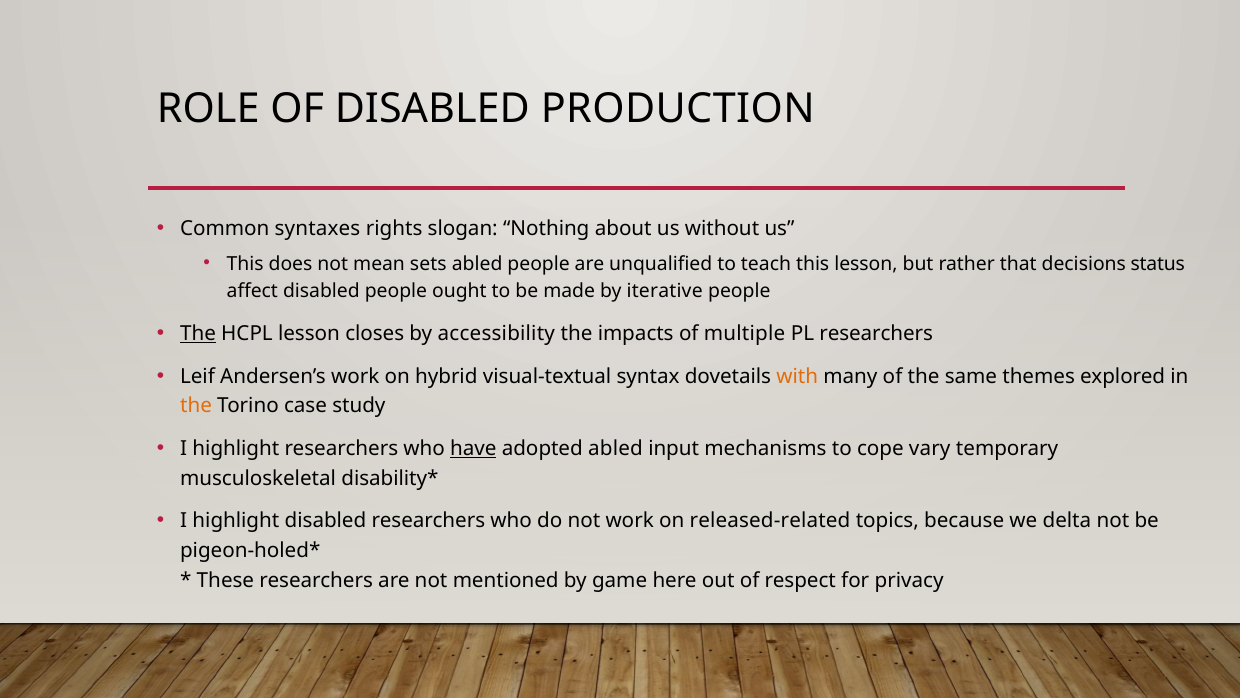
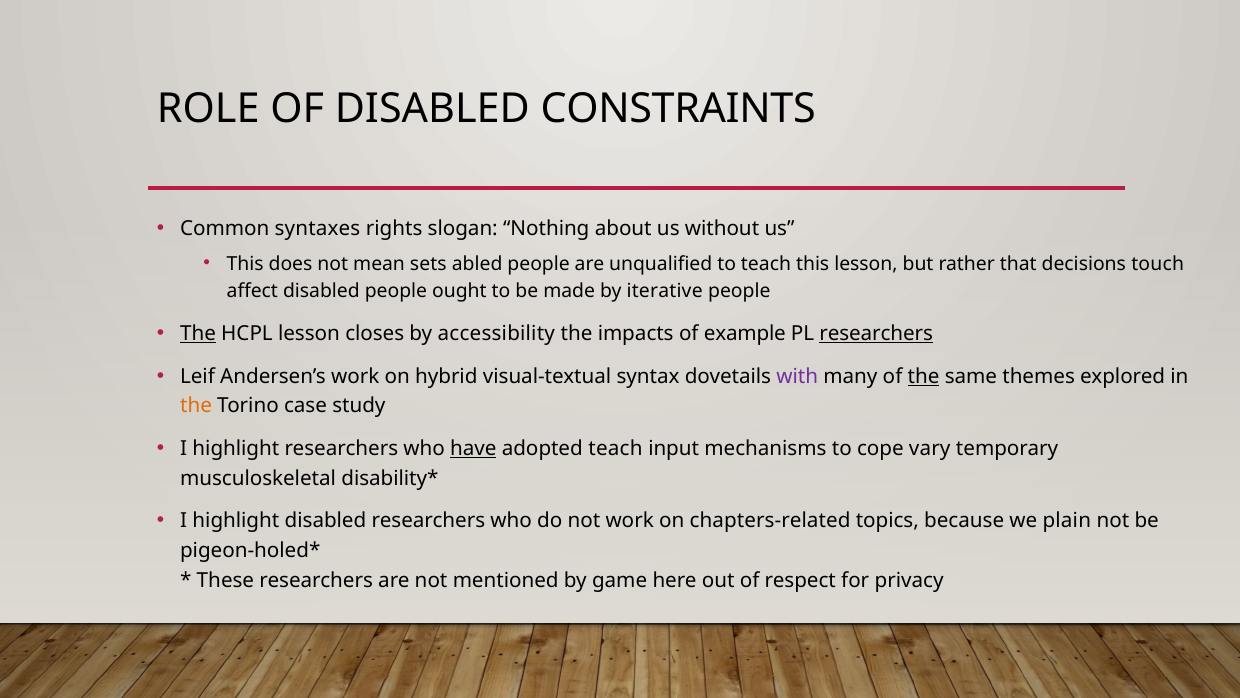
PRODUCTION: PRODUCTION -> CONSTRAINTS
status: status -> touch
multiple: multiple -> example
researchers at (876, 333) underline: none -> present
with colour: orange -> purple
the at (924, 376) underline: none -> present
adopted abled: abled -> teach
released-related: released-related -> chapters-related
delta: delta -> plain
